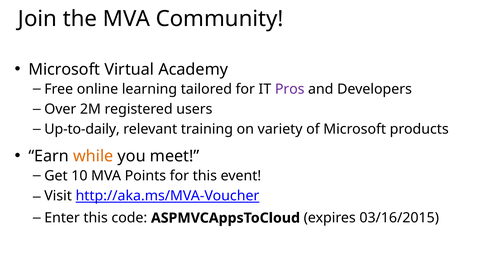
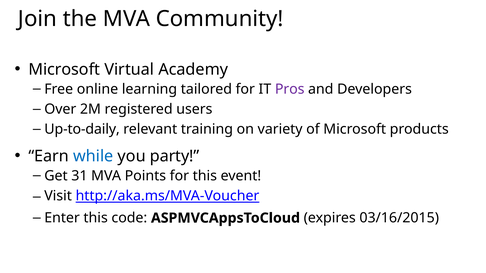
while colour: orange -> blue
meet: meet -> party
10: 10 -> 31
